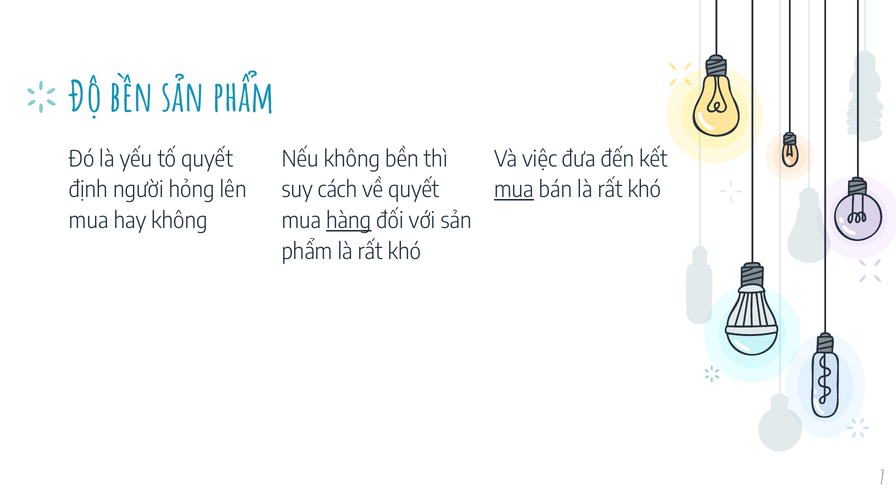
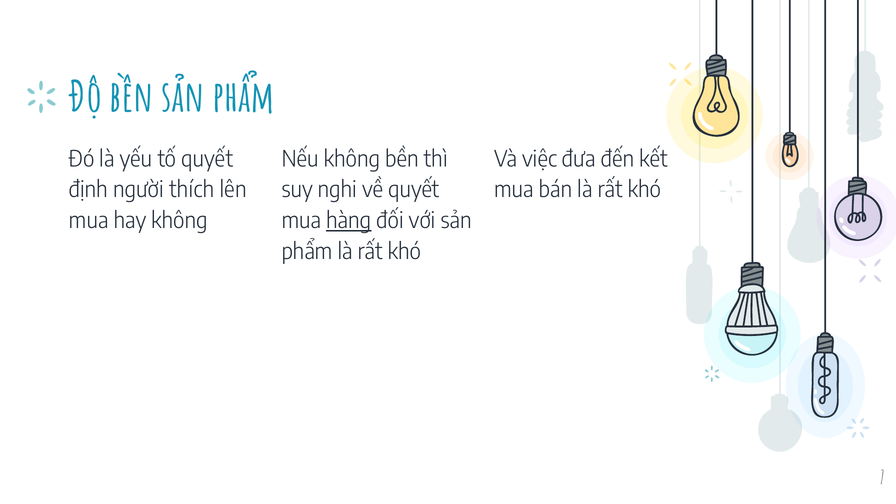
hỏng: hỏng -> thích
cách: cách -> nghi
mua at (514, 190) underline: present -> none
